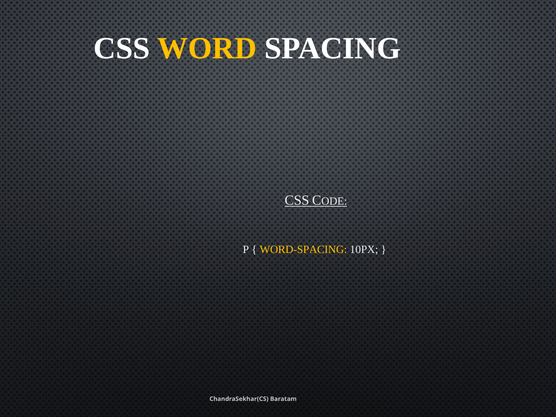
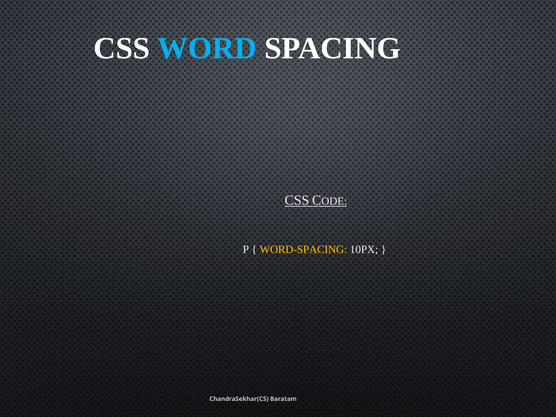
WORD colour: yellow -> light blue
